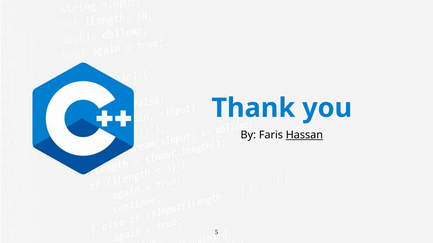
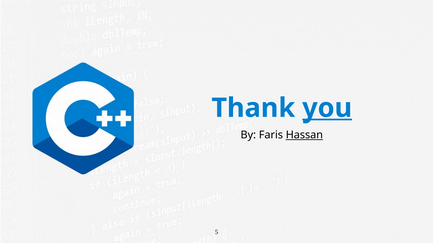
you underline: none -> present
